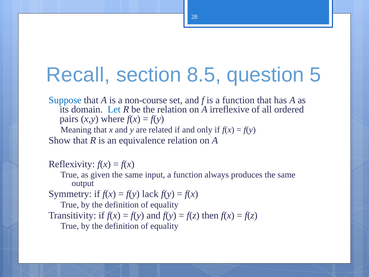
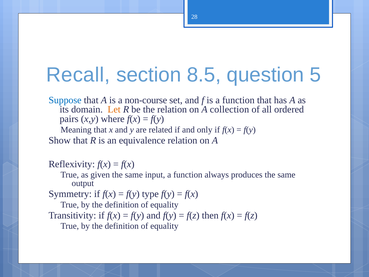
Let colour: blue -> orange
irreflexive: irreflexive -> collection
lack: lack -> type
